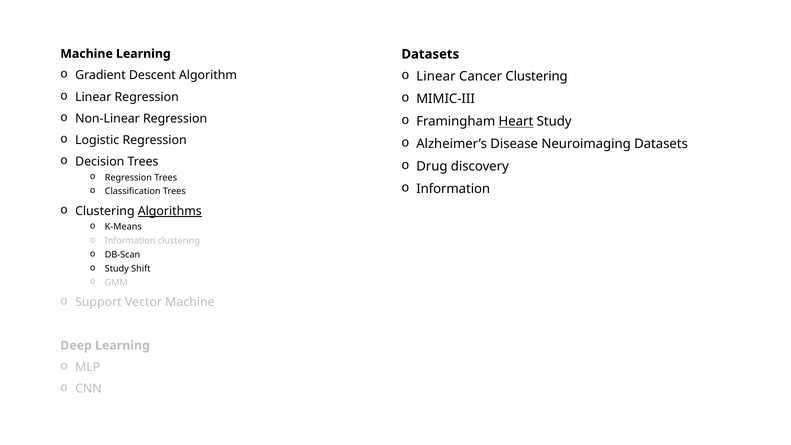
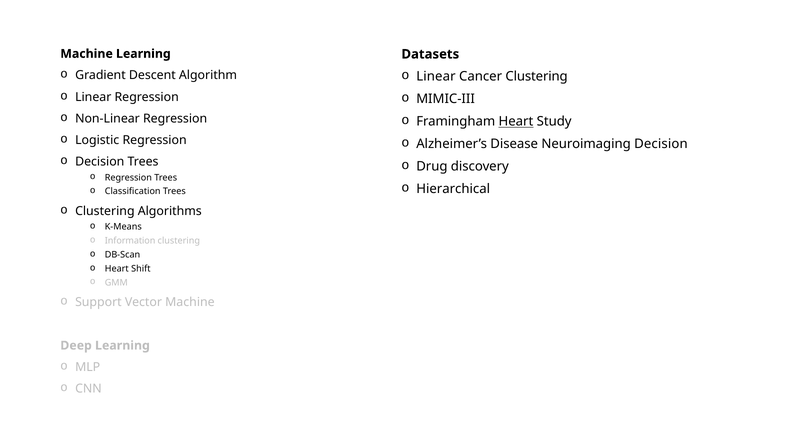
Neuroimaging Datasets: Datasets -> Decision
Information at (453, 189): Information -> Hierarchical
Algorithms underline: present -> none
Study at (117, 269): Study -> Heart
